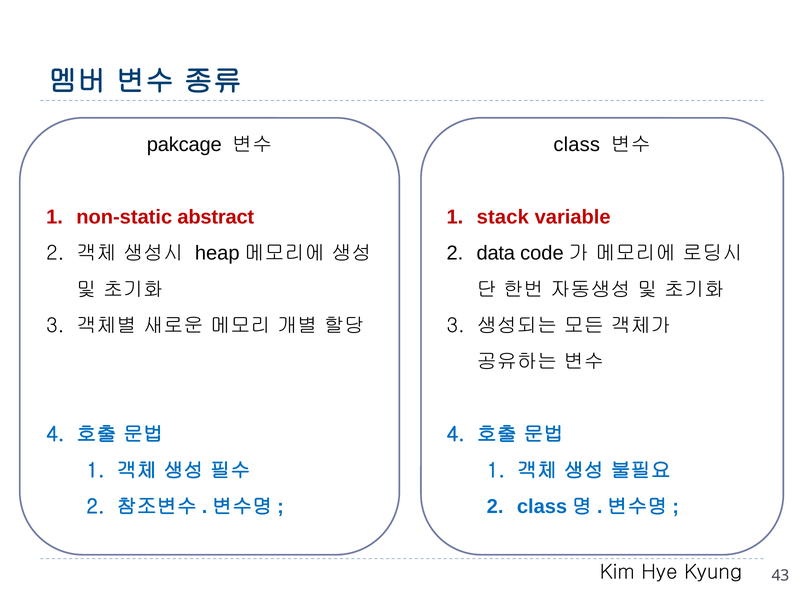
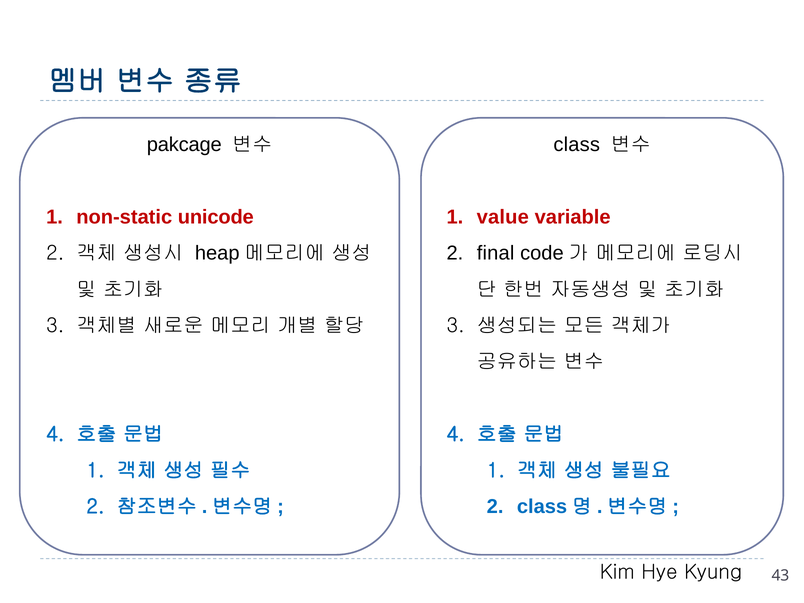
abstract: abstract -> unicode
stack: stack -> value
data: data -> final
